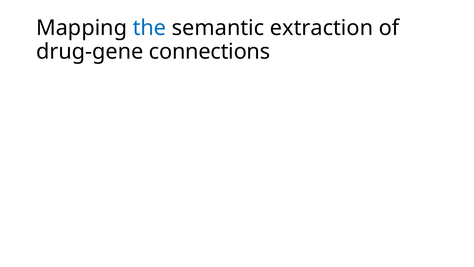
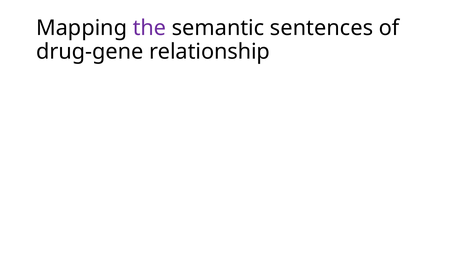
the colour: blue -> purple
extraction: extraction -> sentences
connections: connections -> relationship
